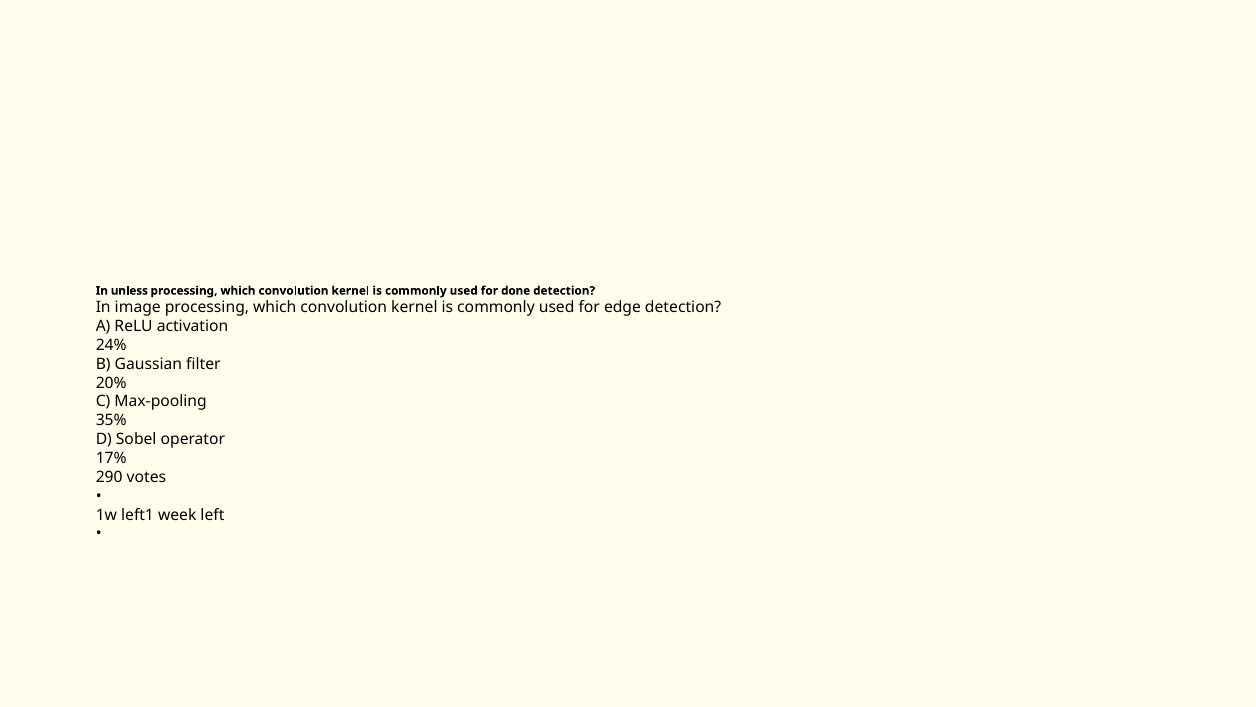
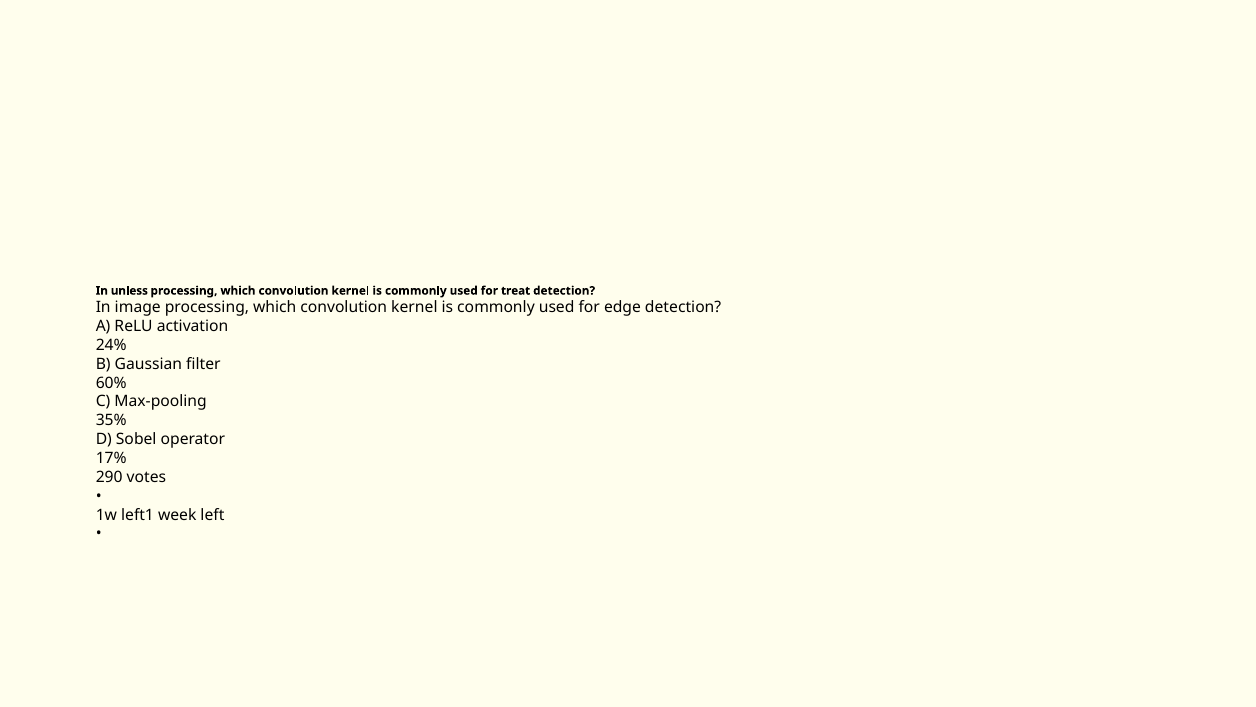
done: done -> treat
20%: 20% -> 60%
